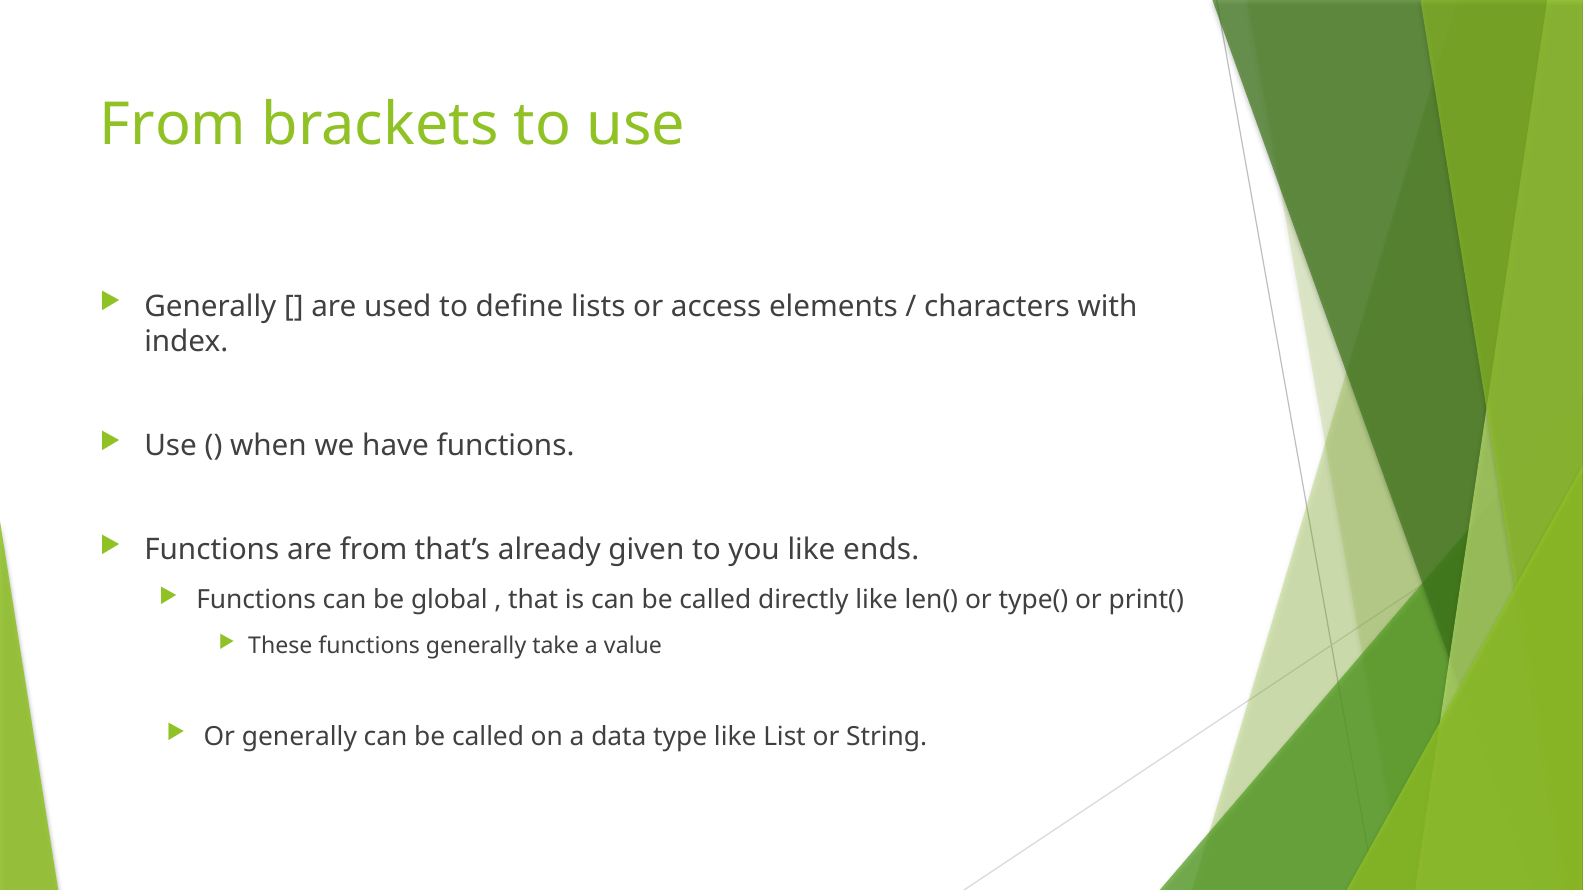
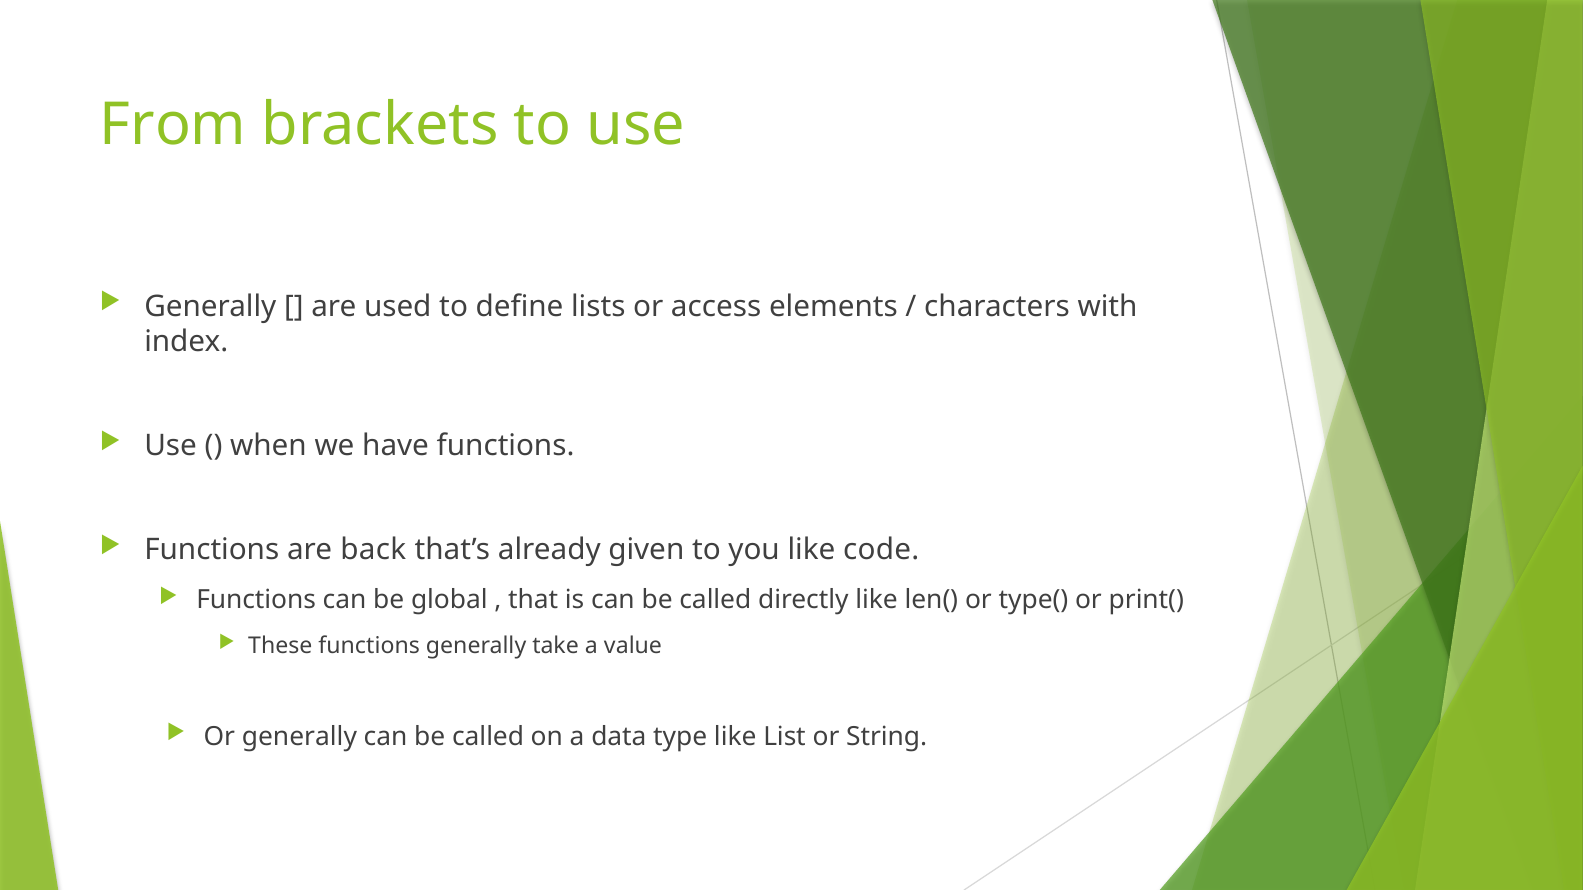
are from: from -> back
ends: ends -> code
